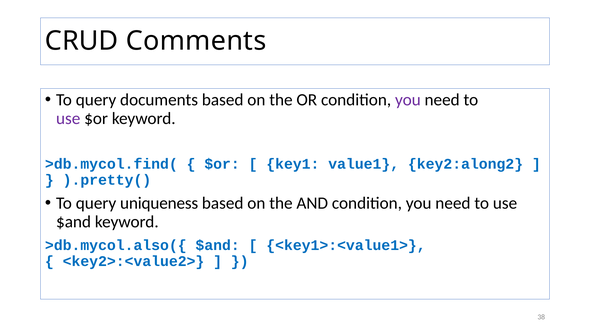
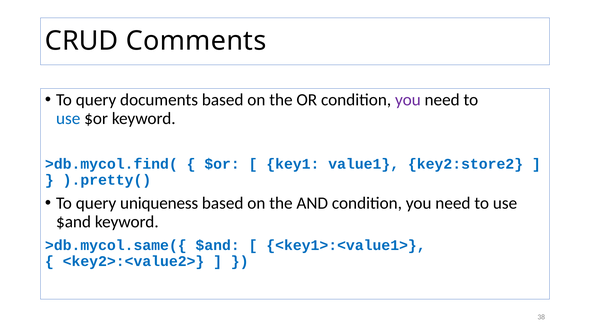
use at (68, 118) colour: purple -> blue
key2:along2: key2:along2 -> key2:store2
>db.mycol.also({: >db.mycol.also({ -> >db.mycol.same({
